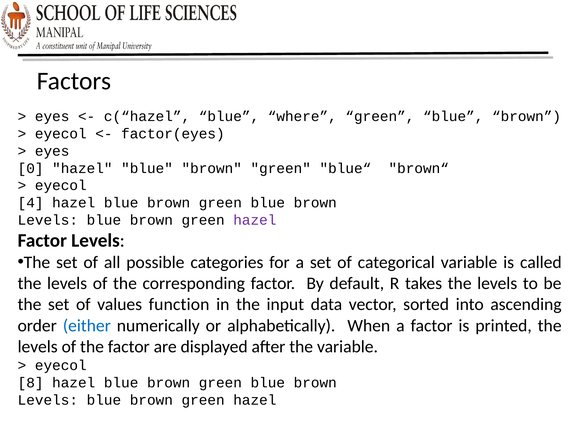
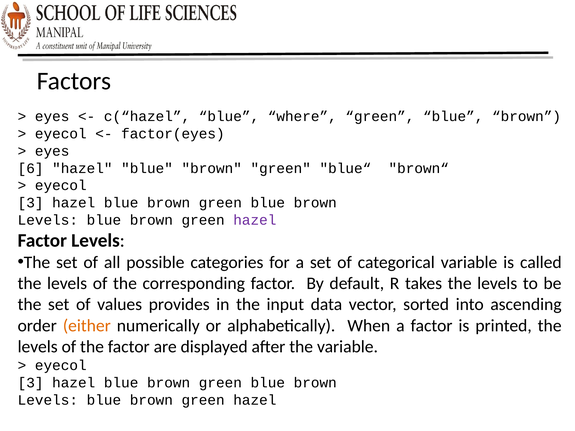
0: 0 -> 6
4 at (31, 203): 4 -> 3
function: function -> provides
either colour: blue -> orange
8 at (31, 383): 8 -> 3
